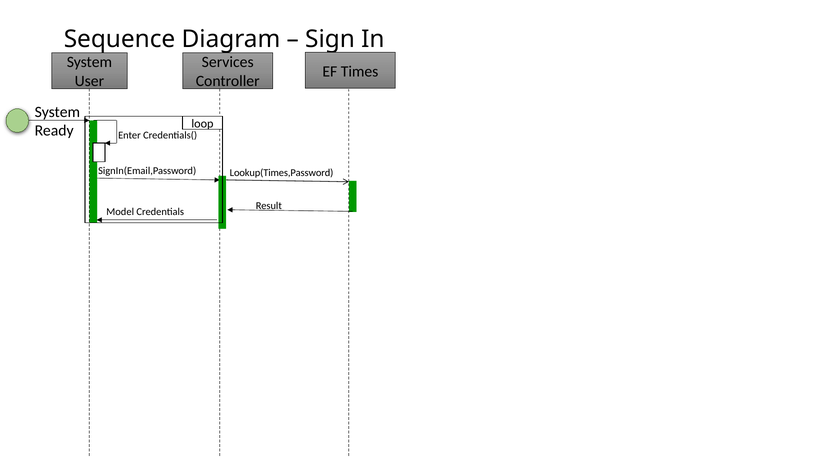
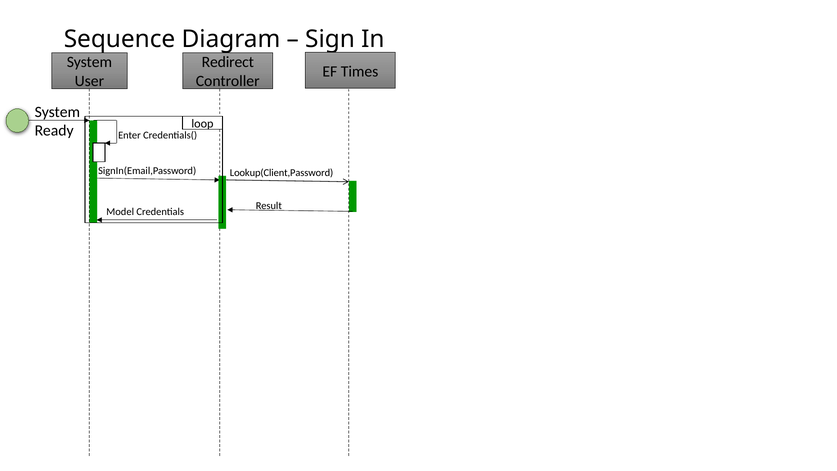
Services: Services -> Redirect
Lookup(Times,Password: Lookup(Times,Password -> Lookup(Client,Password
